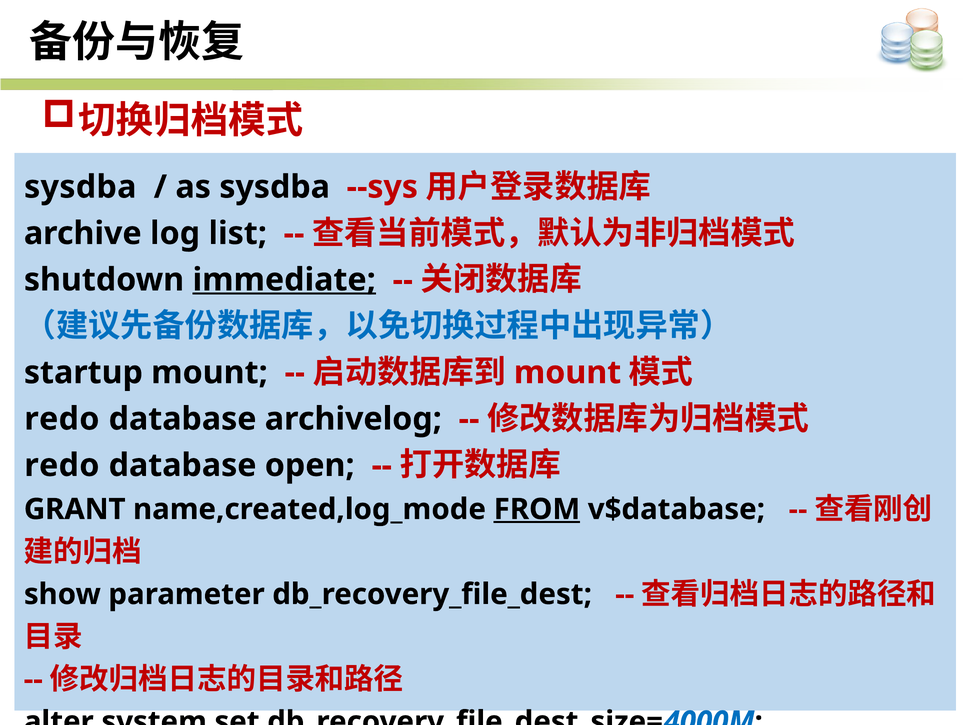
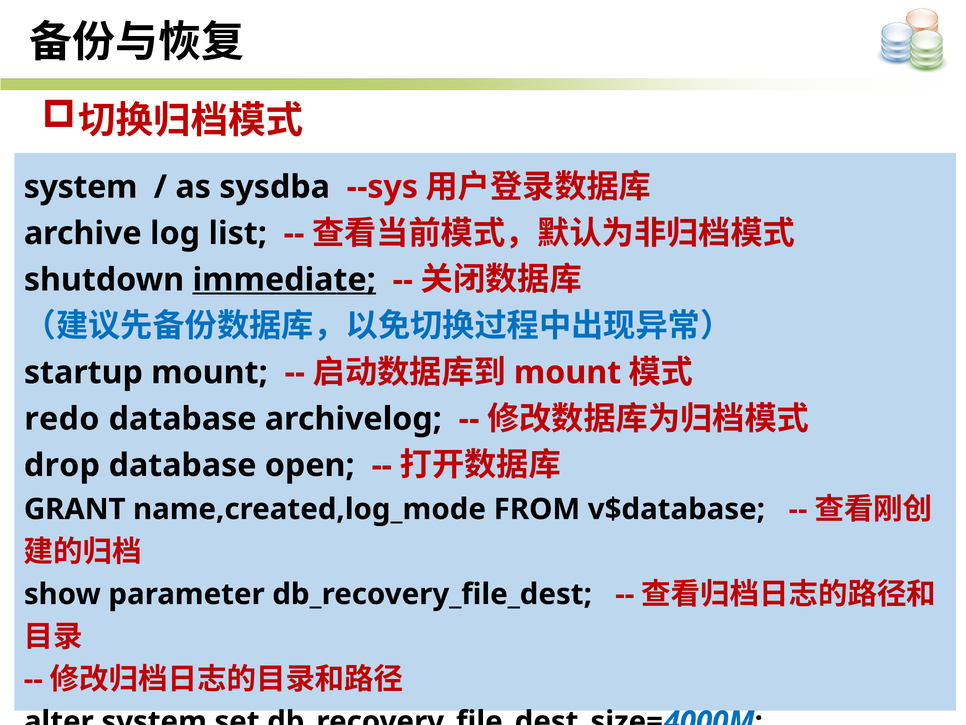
sysdba at (80, 187): sysdba -> system
redo at (62, 465): redo -> drop
FROM underline: present -> none
